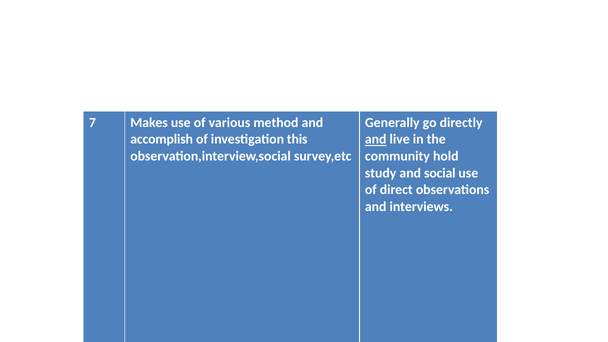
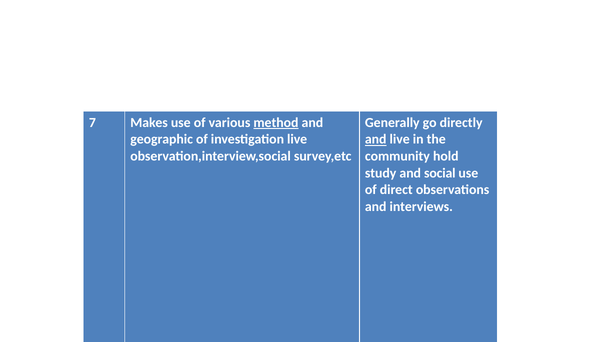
method underline: none -> present
accomplish: accomplish -> geographic
investigation this: this -> live
